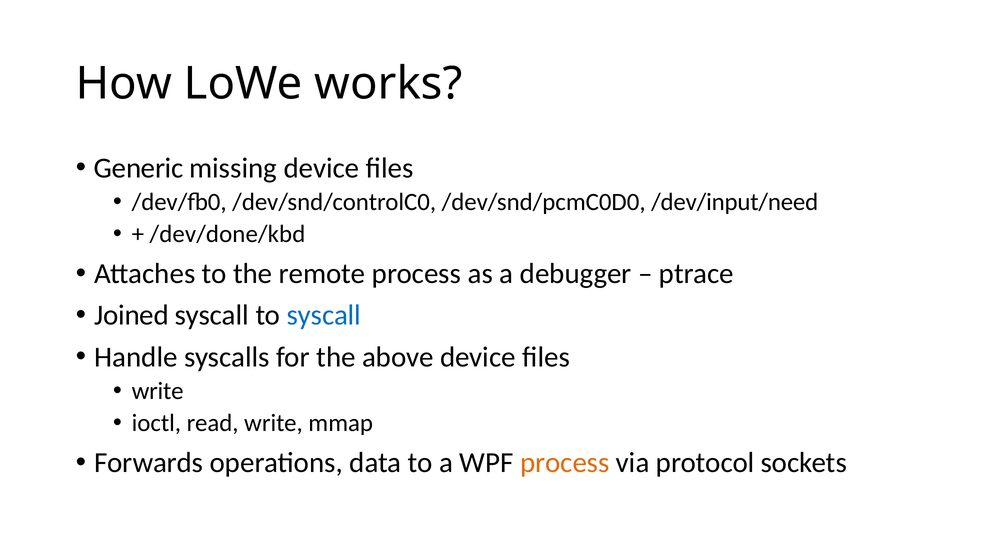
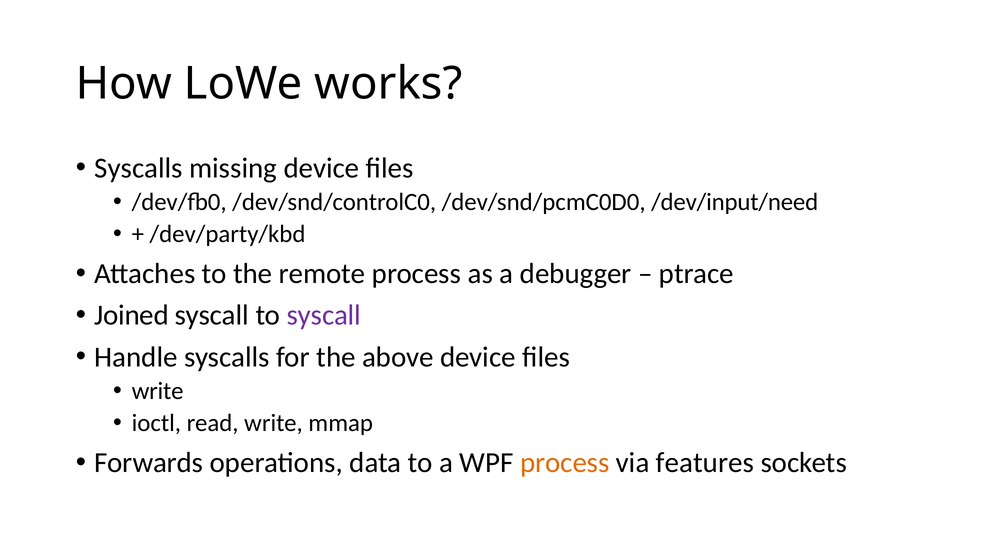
Generic at (139, 168): Generic -> Syscalls
/dev/done/kbd: /dev/done/kbd -> /dev/party/kbd
syscall at (324, 315) colour: blue -> purple
protocol: protocol -> features
